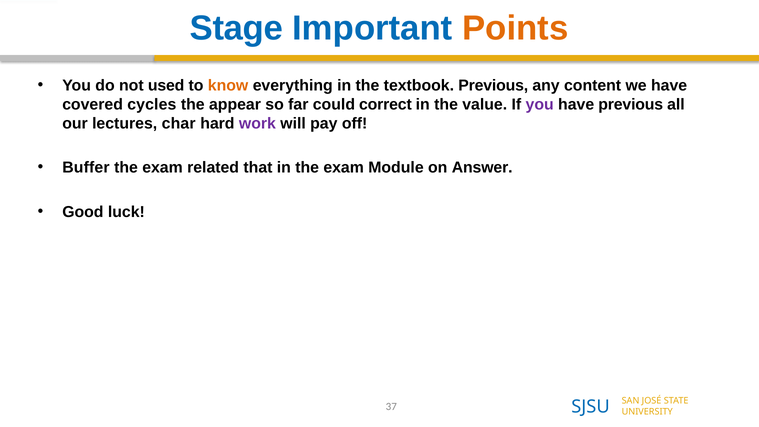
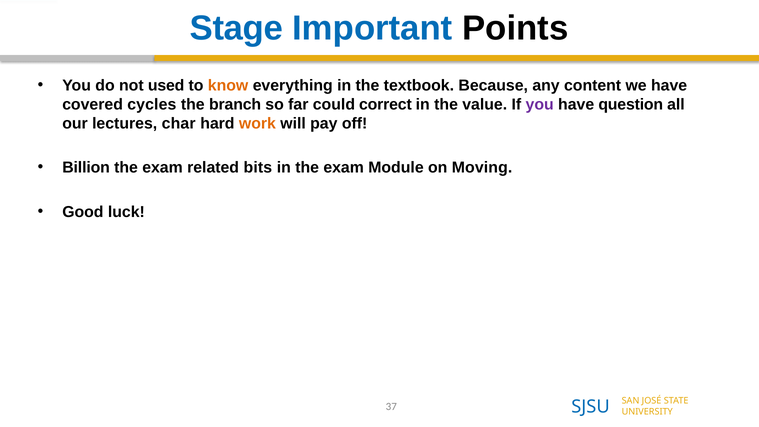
Points colour: orange -> black
textbook Previous: Previous -> Because
appear: appear -> branch
have previous: previous -> question
work colour: purple -> orange
Buffer: Buffer -> Billion
that: that -> bits
Answer: Answer -> Moving
